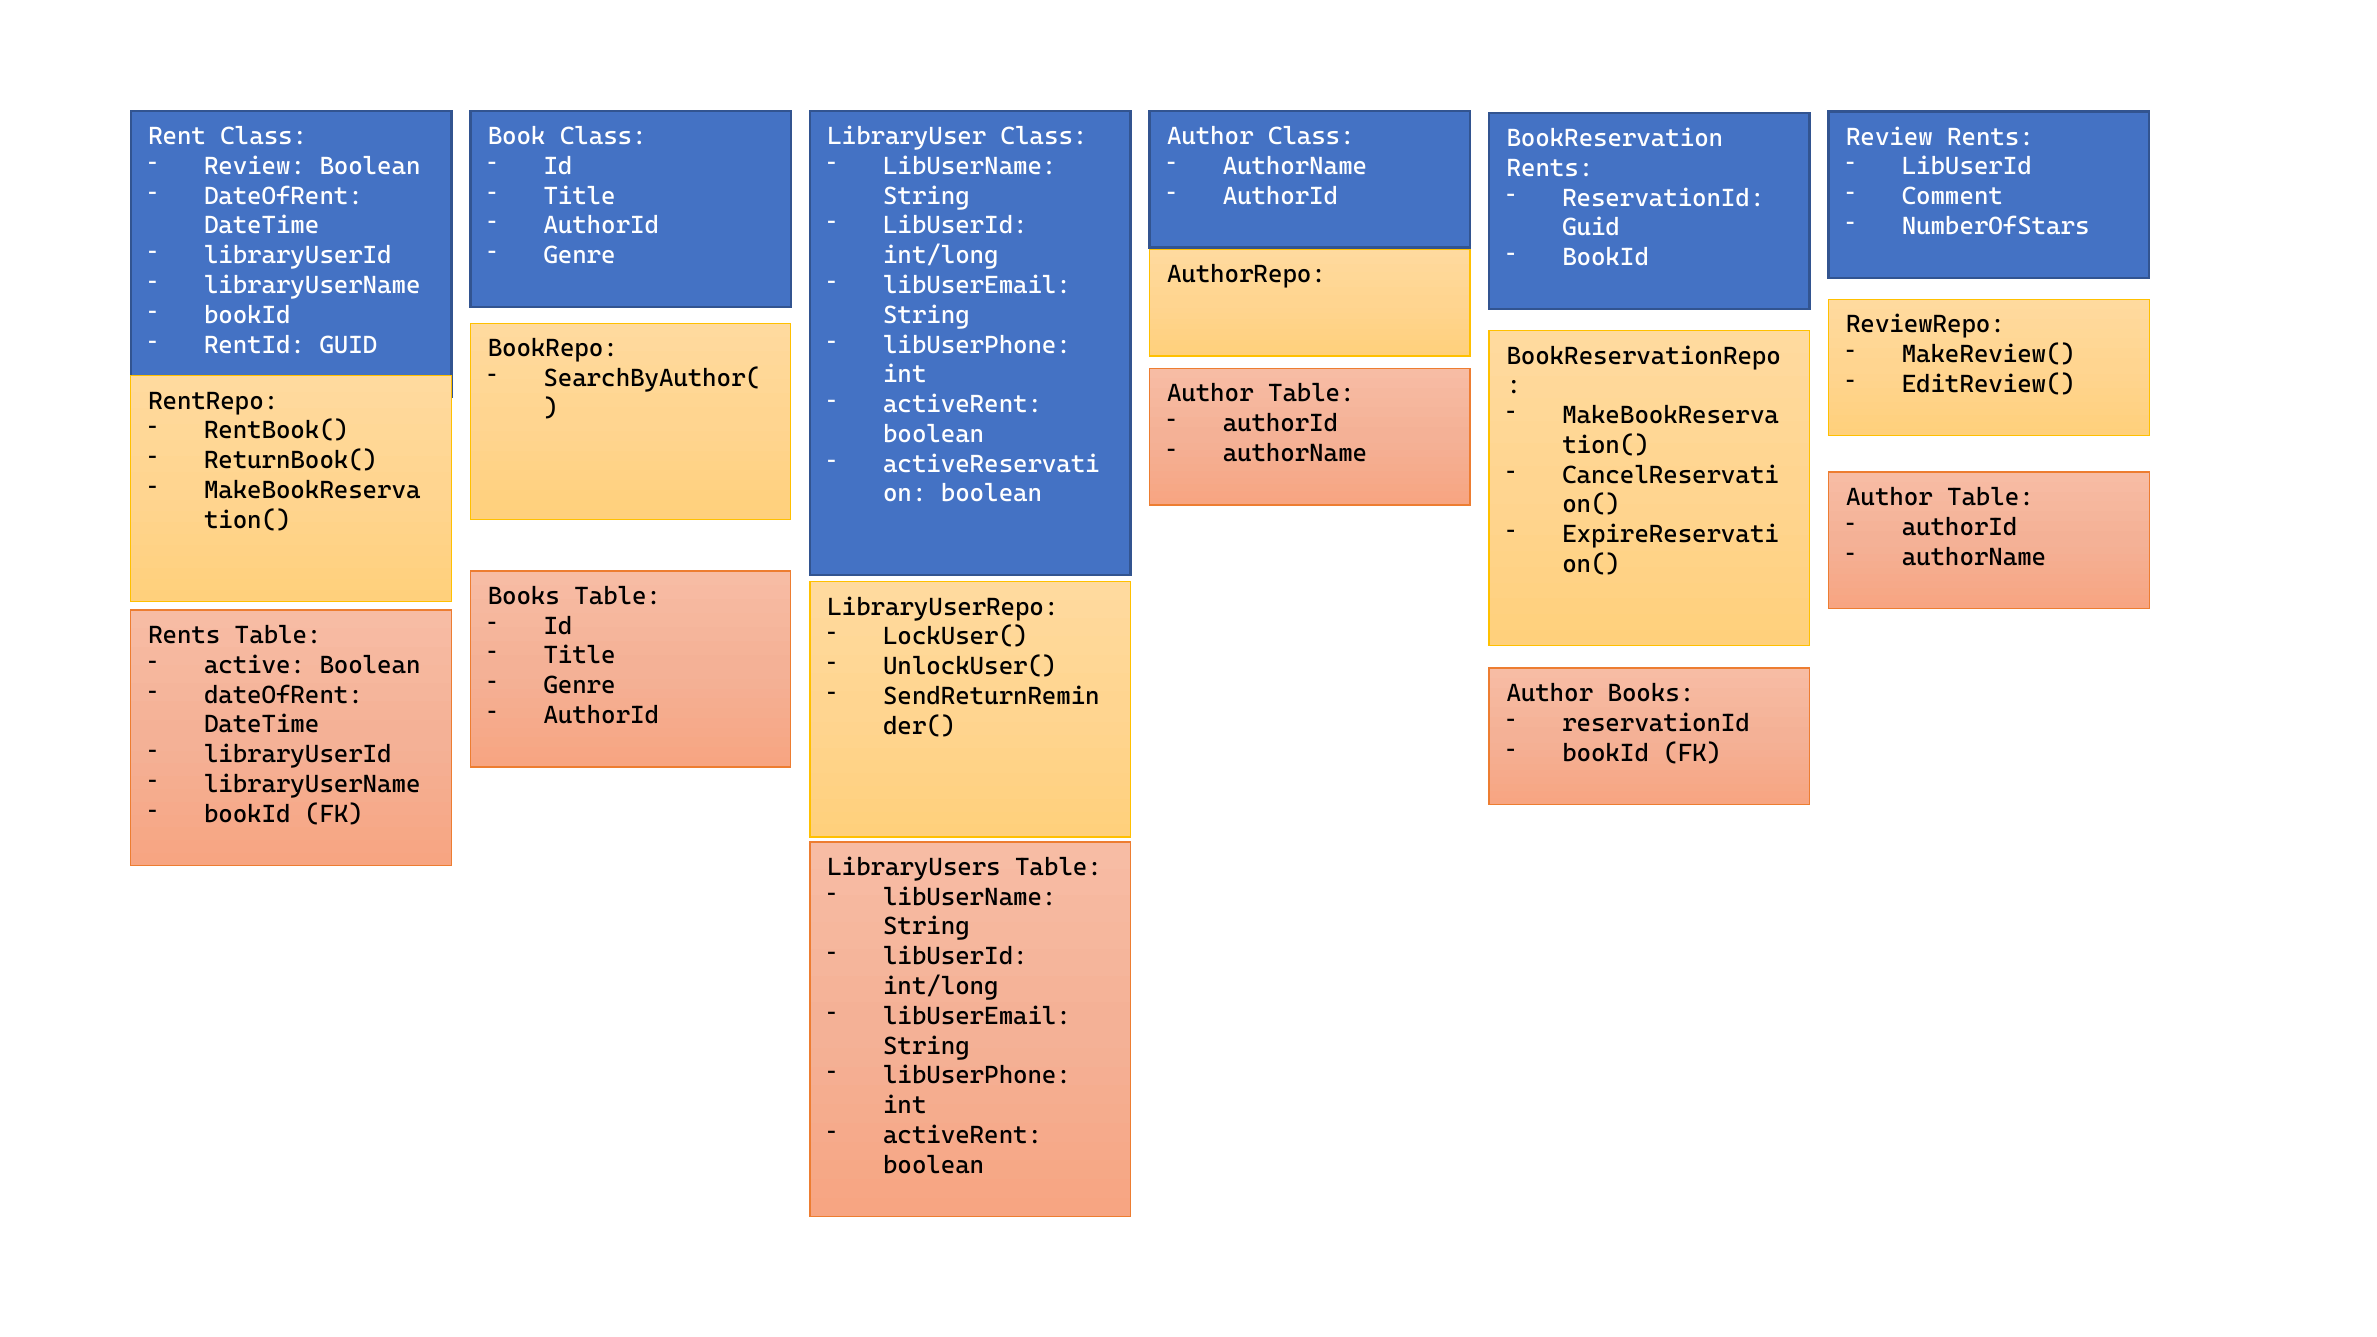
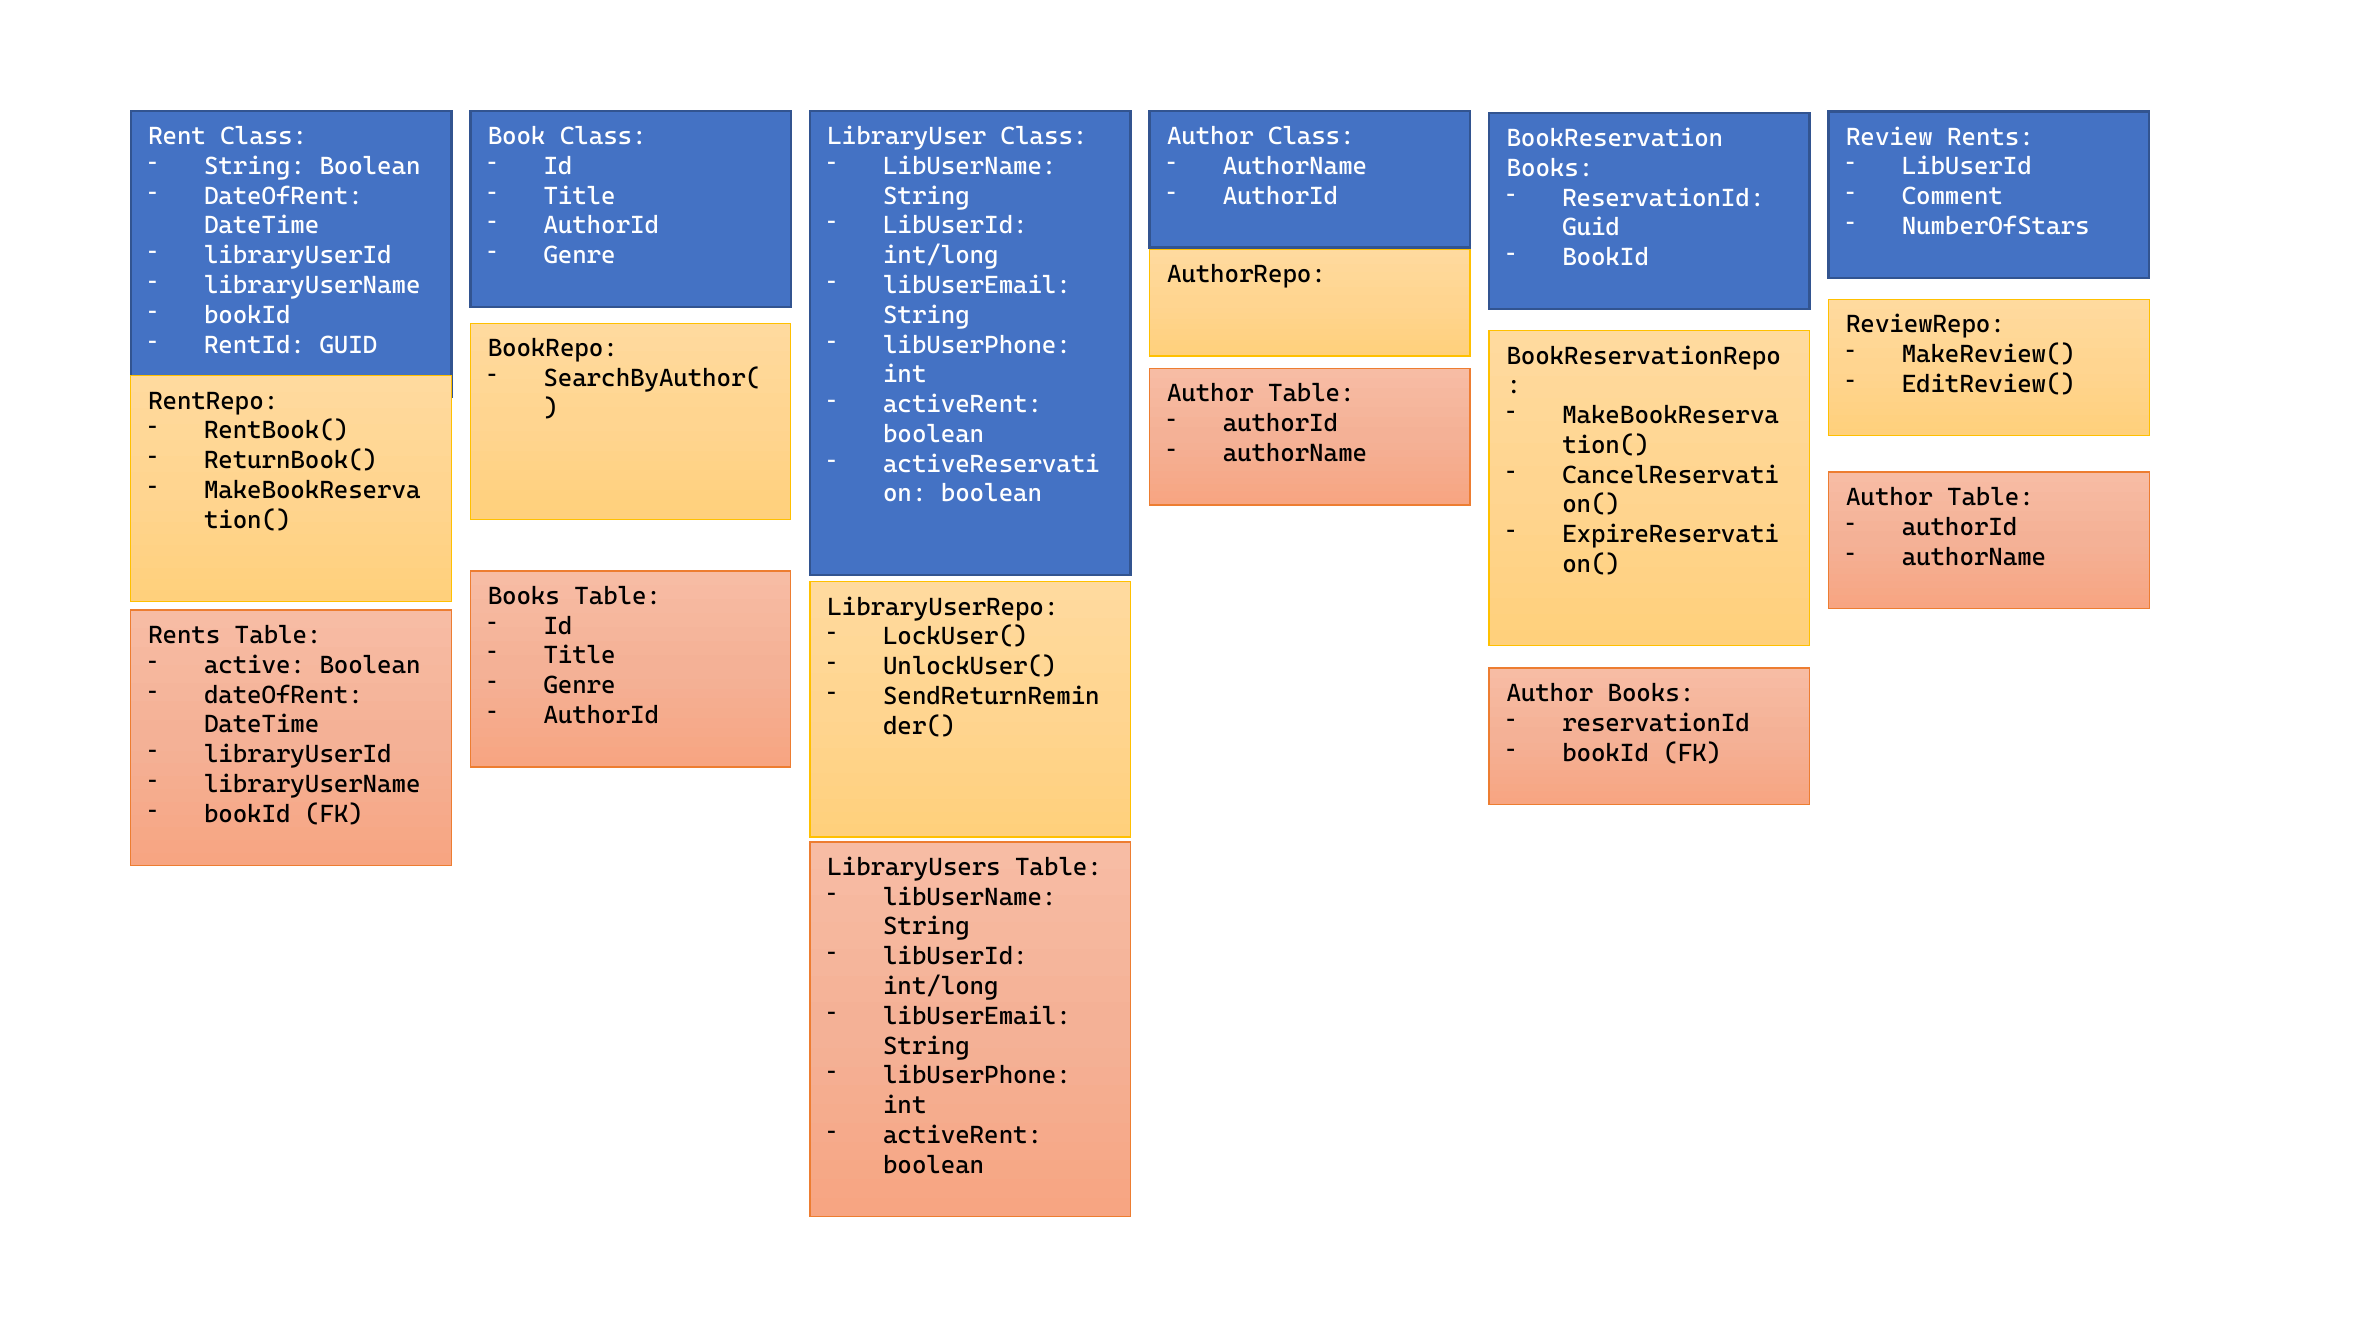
Review at (255, 166): Review -> String
Rents at (1550, 168): Rents -> Books
